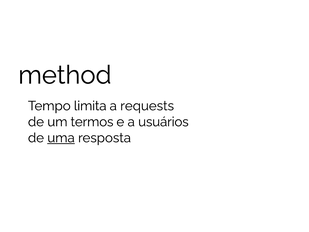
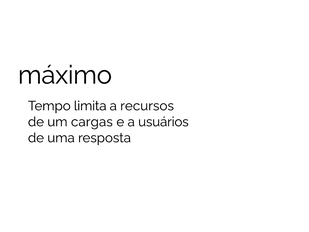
method: method -> máximo
requests: requests -> recursos
termos: termos -> cargas
uma underline: present -> none
